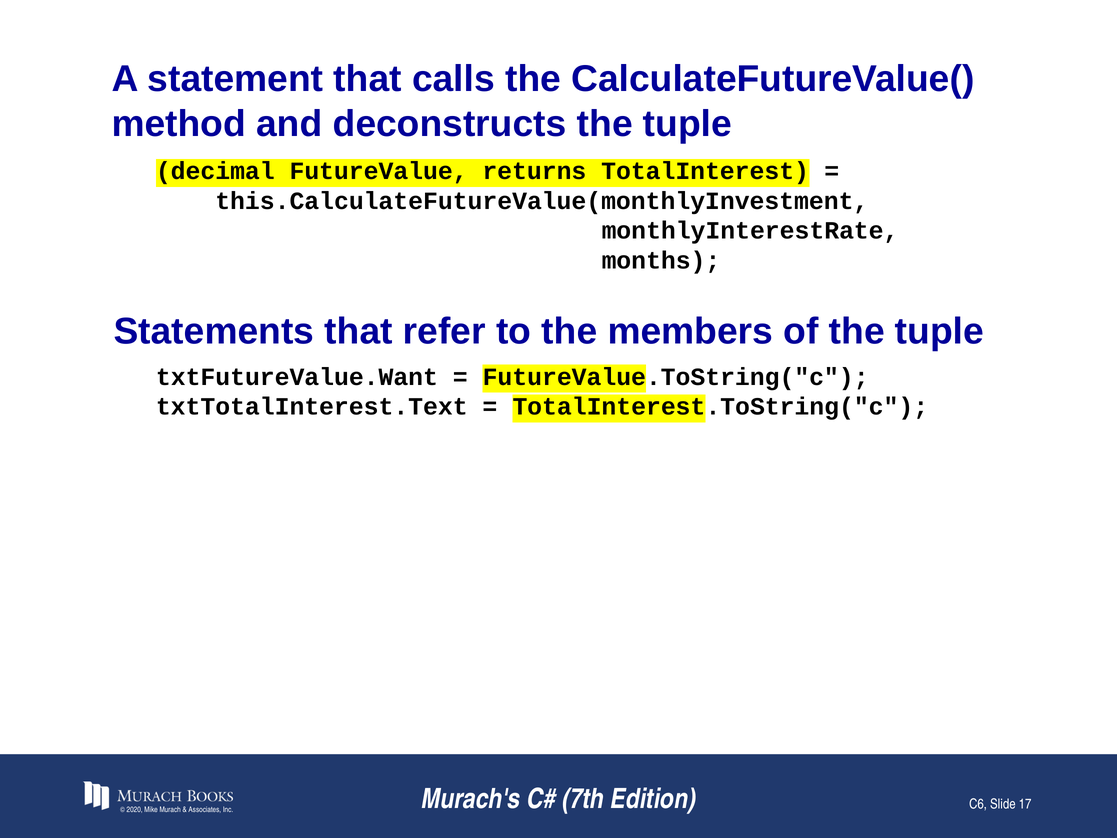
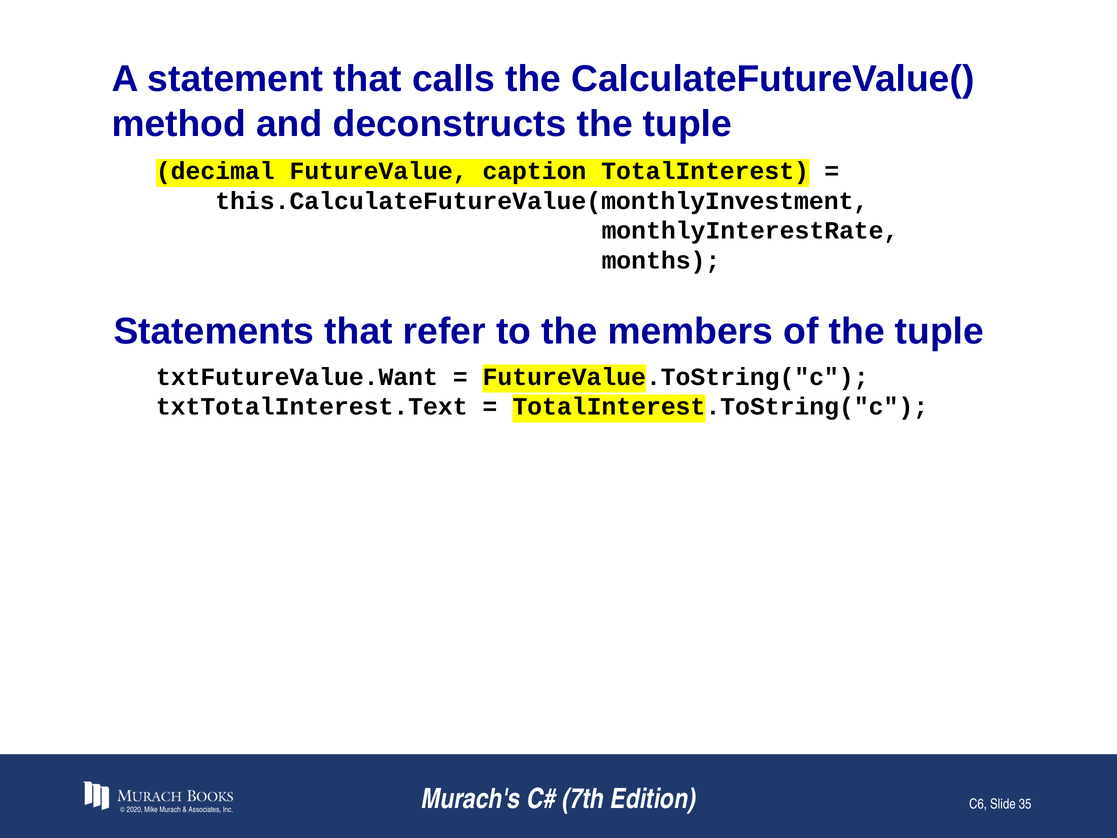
returns: returns -> caption
17: 17 -> 35
